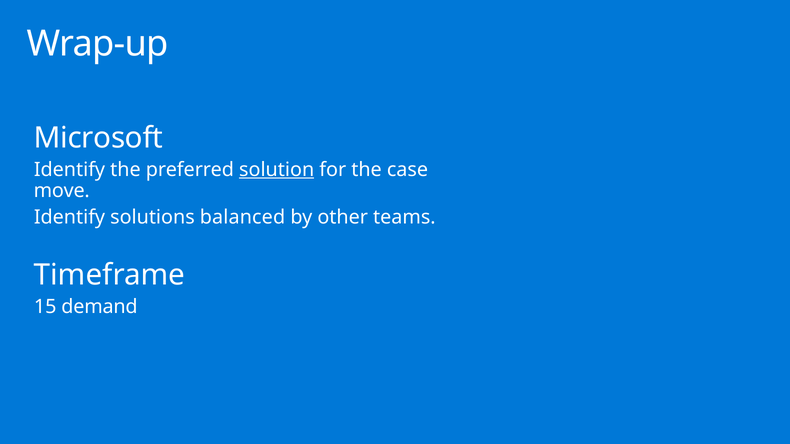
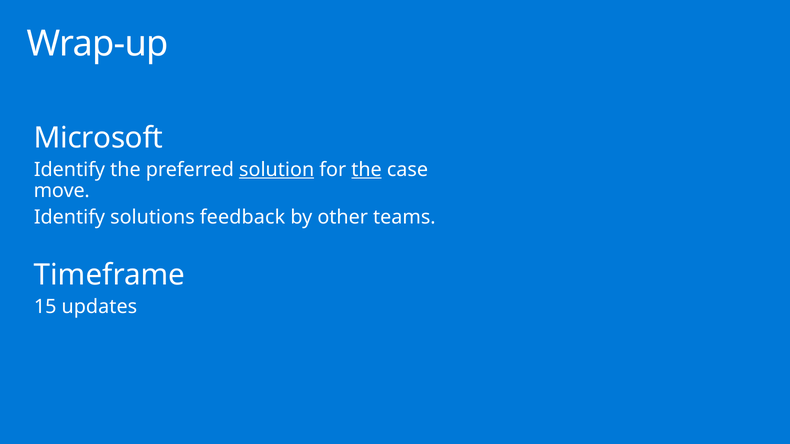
the at (367, 170) underline: none -> present
balanced: balanced -> feedback
demand: demand -> updates
